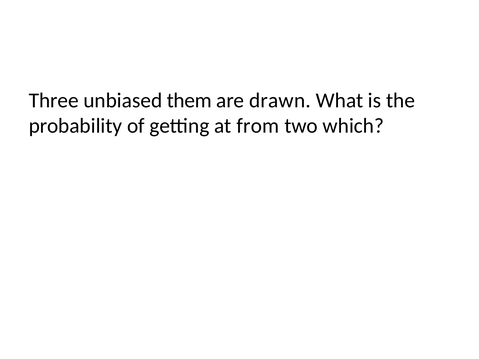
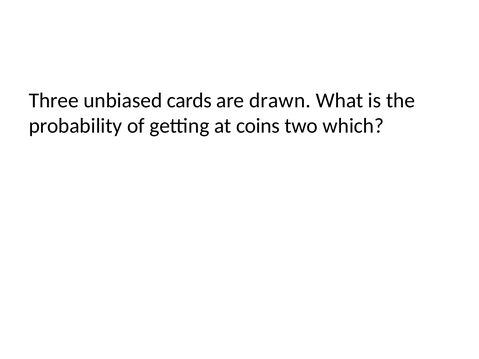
them: them -> cards
from: from -> coins
